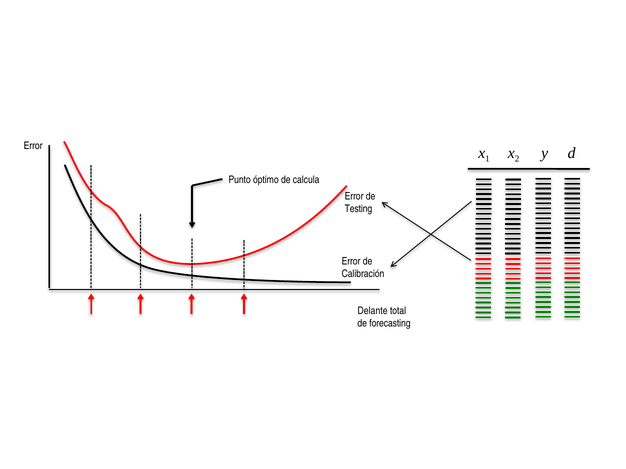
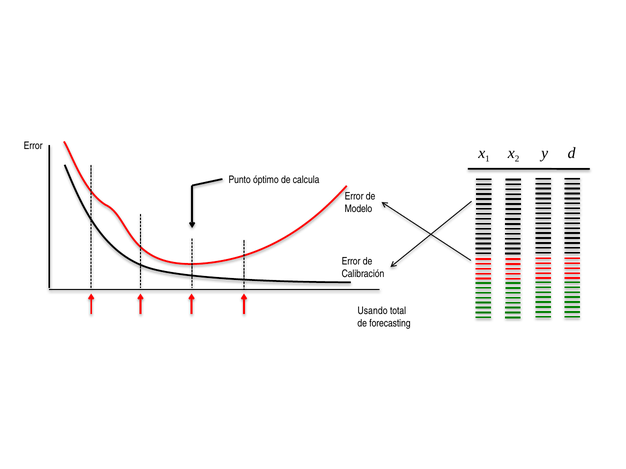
Testing: Testing -> Modelo
Delante: Delante -> Usando
